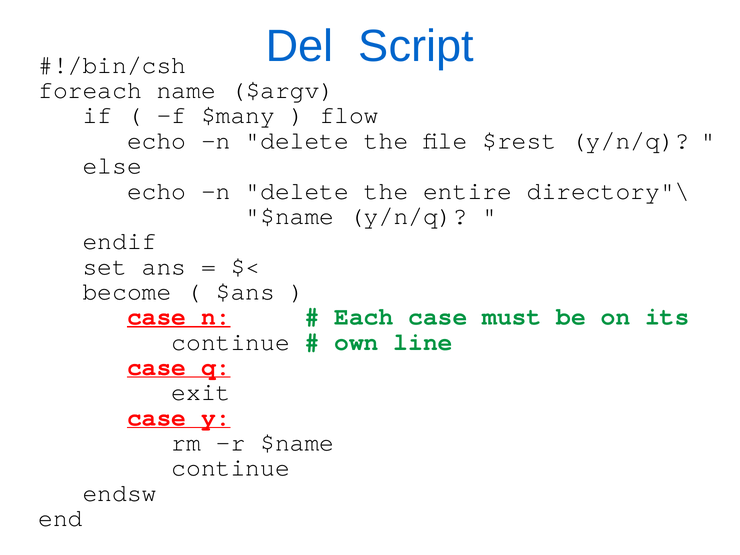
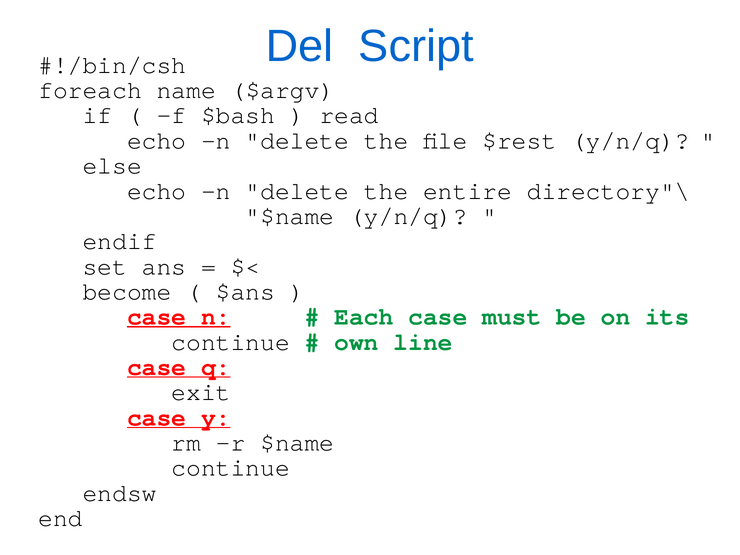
$many: $many -> $bash
flow: flow -> read
